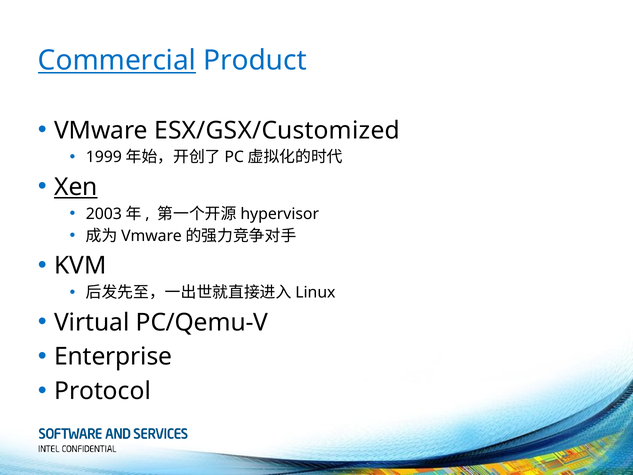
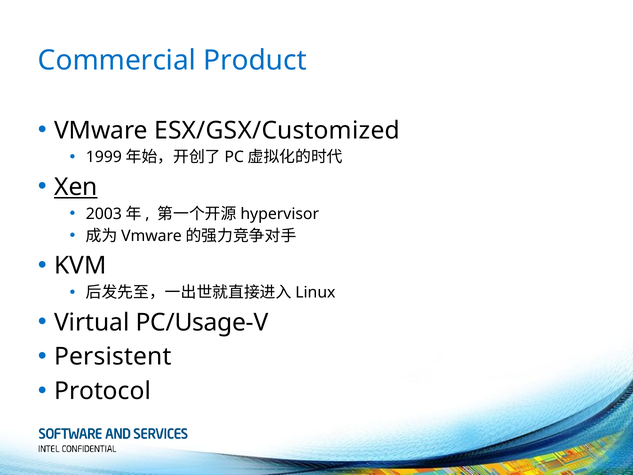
Commercial underline: present -> none
PC/Qemu-V: PC/Qemu-V -> PC/Usage-V
Enterprise: Enterprise -> Persistent
